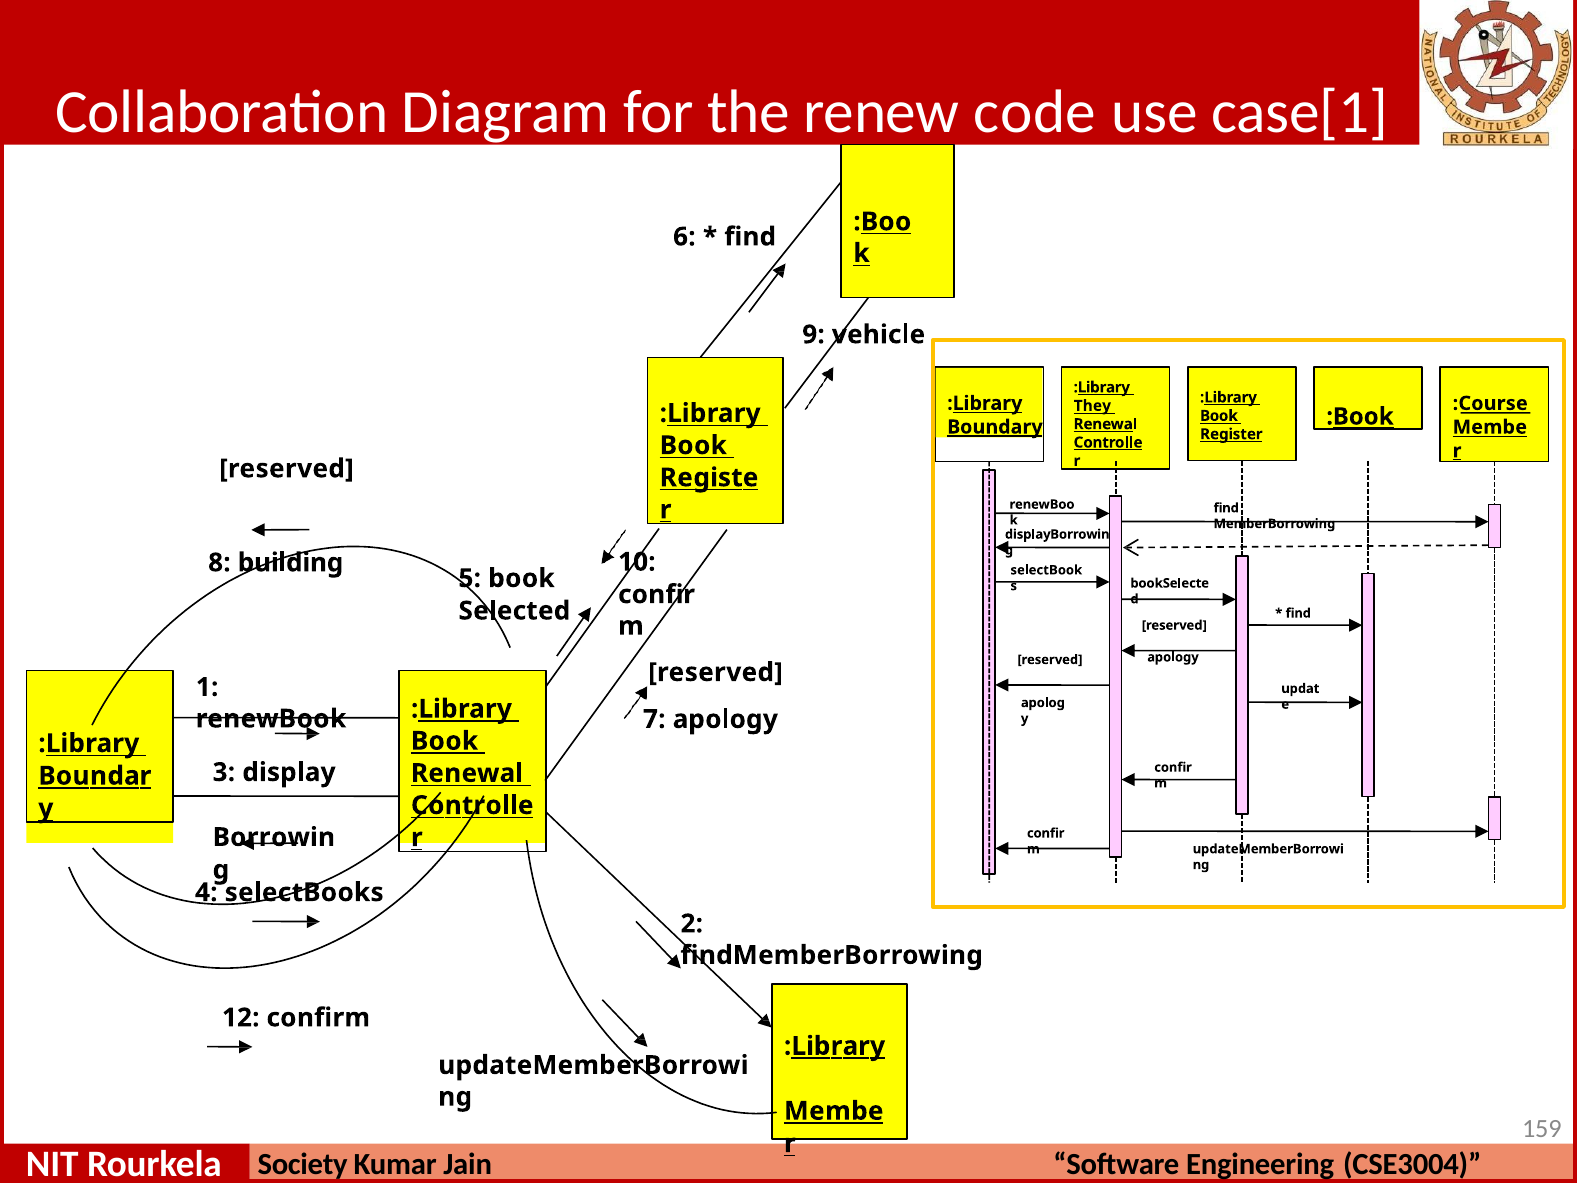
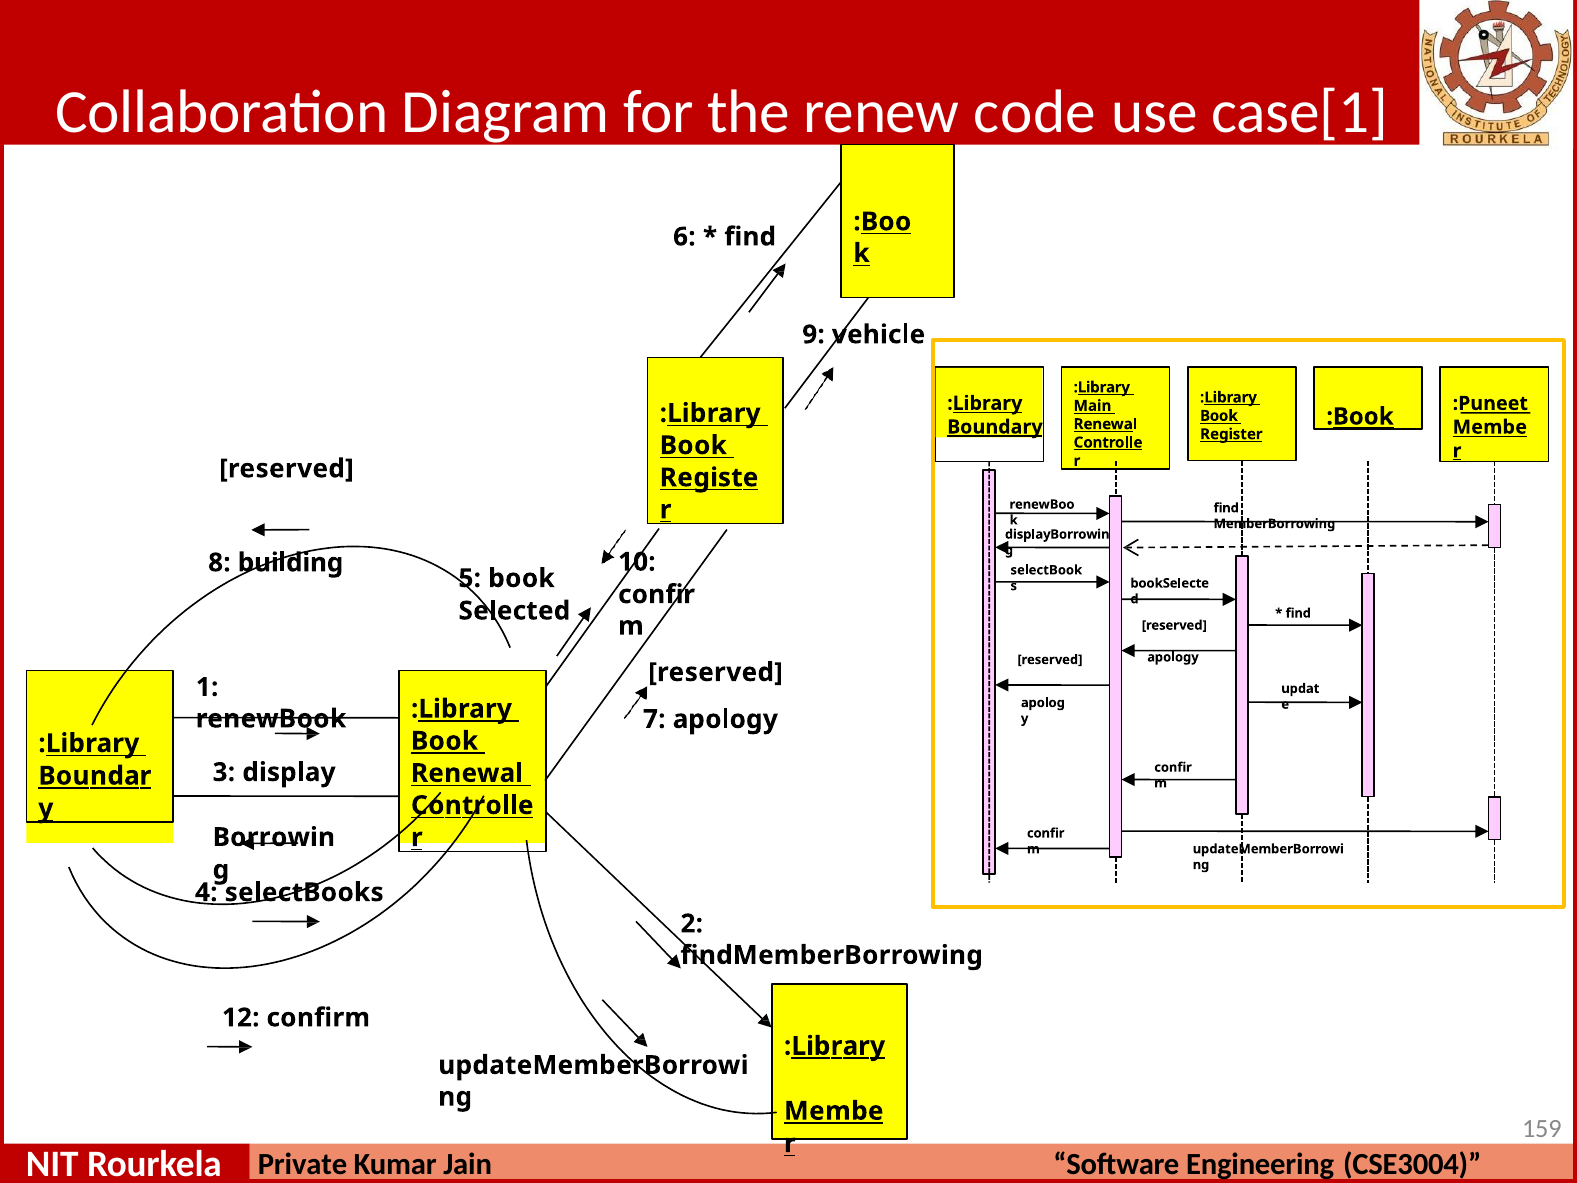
:Course: :Course -> :Puneet
They: They -> Main
Society: Society -> Private
